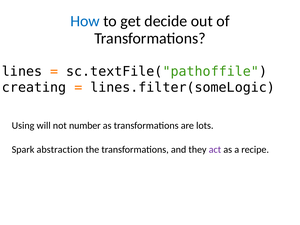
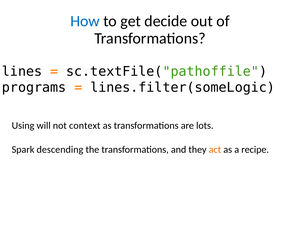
creating: creating -> programs
number: number -> context
abstraction: abstraction -> descending
act colour: purple -> orange
